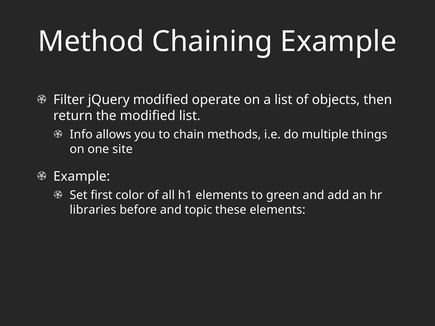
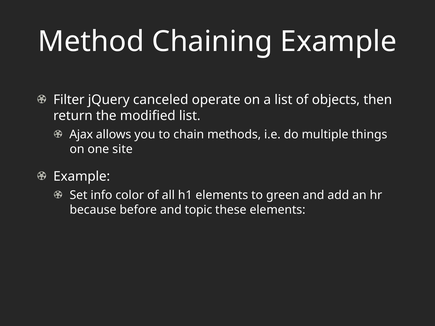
jQuery modified: modified -> canceled
Info: Info -> Ajax
first: first -> info
libraries: libraries -> because
